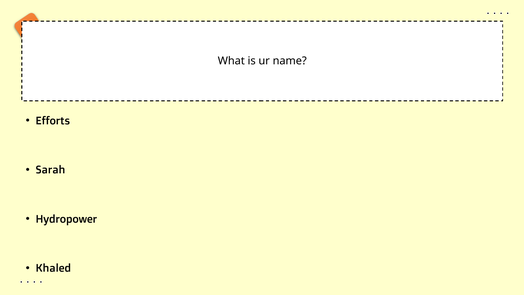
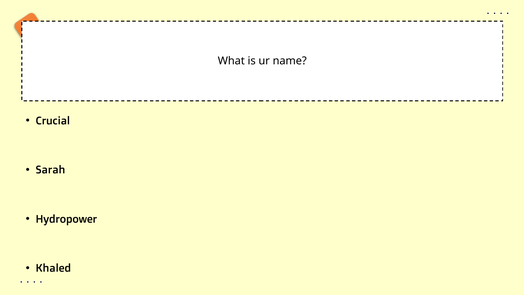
Efforts: Efforts -> Crucial
